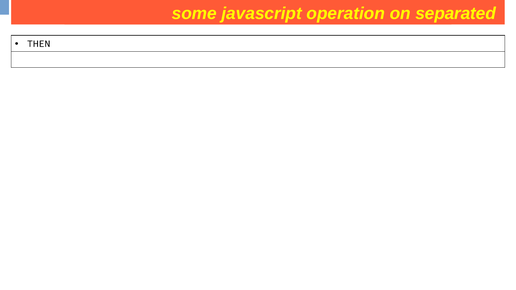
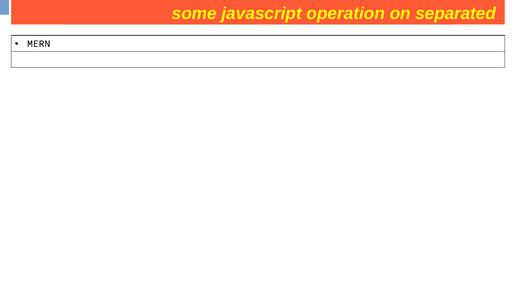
THEN: THEN -> MERN
